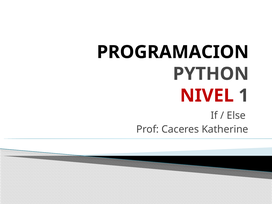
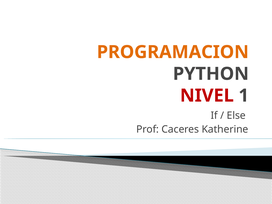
PROGRAMACION colour: black -> orange
